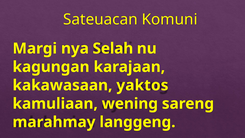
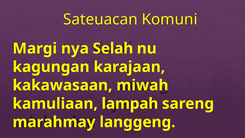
yaktos: yaktos -> miwah
wening: wening -> lampah
